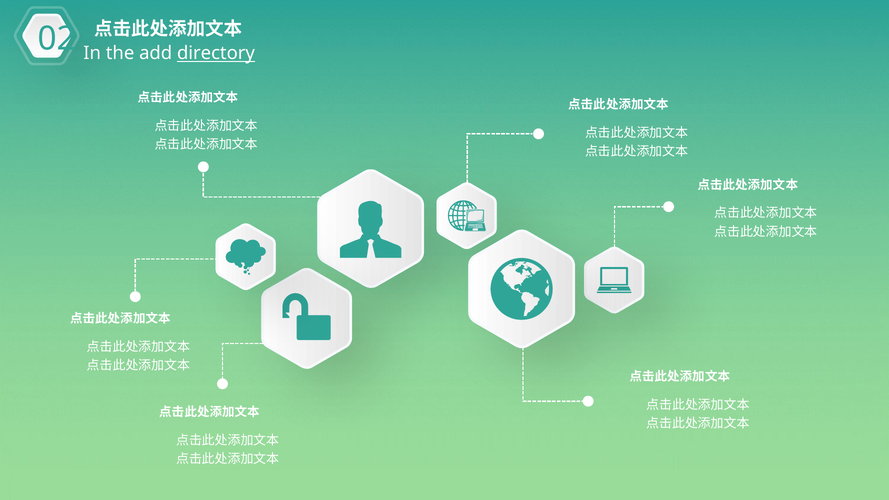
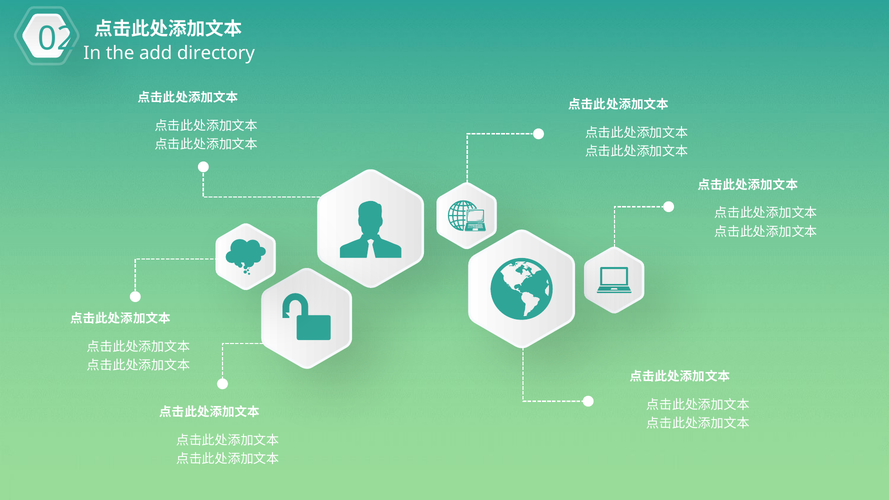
directory underline: present -> none
